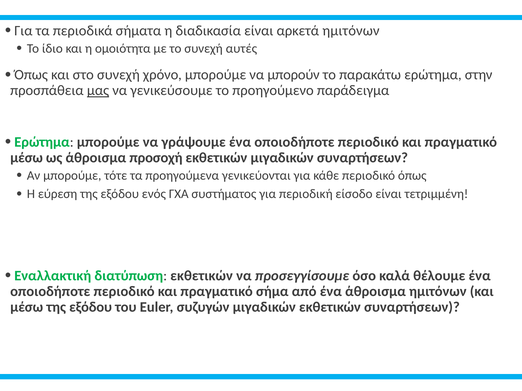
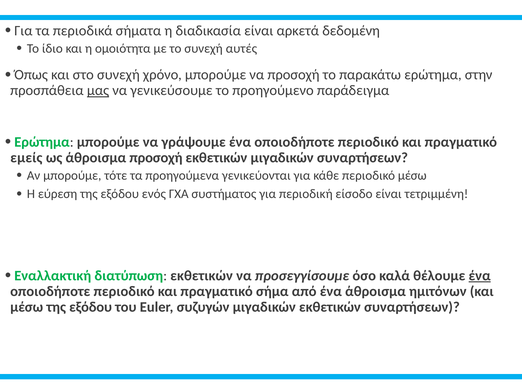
αρκετά ημιτόνων: ημιτόνων -> δεδομένη
να μπορούν: μπορούν -> προσοχή
μέσω at (27, 158): μέσω -> εμείς
περιοδικό όπως: όπως -> μέσω
ένα at (480, 276) underline: none -> present
